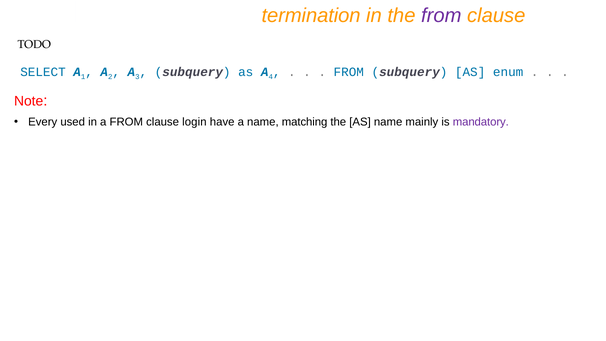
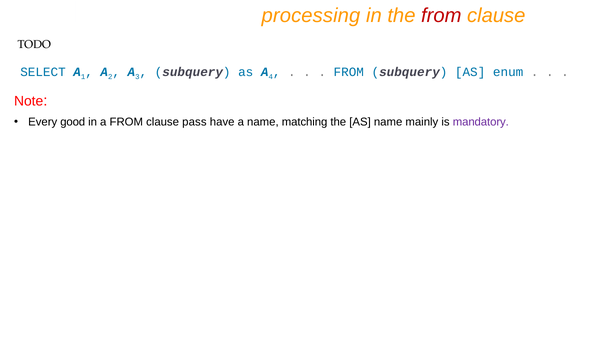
termination: termination -> processing
from at (441, 16) colour: purple -> red
used: used -> good
login: login -> pass
